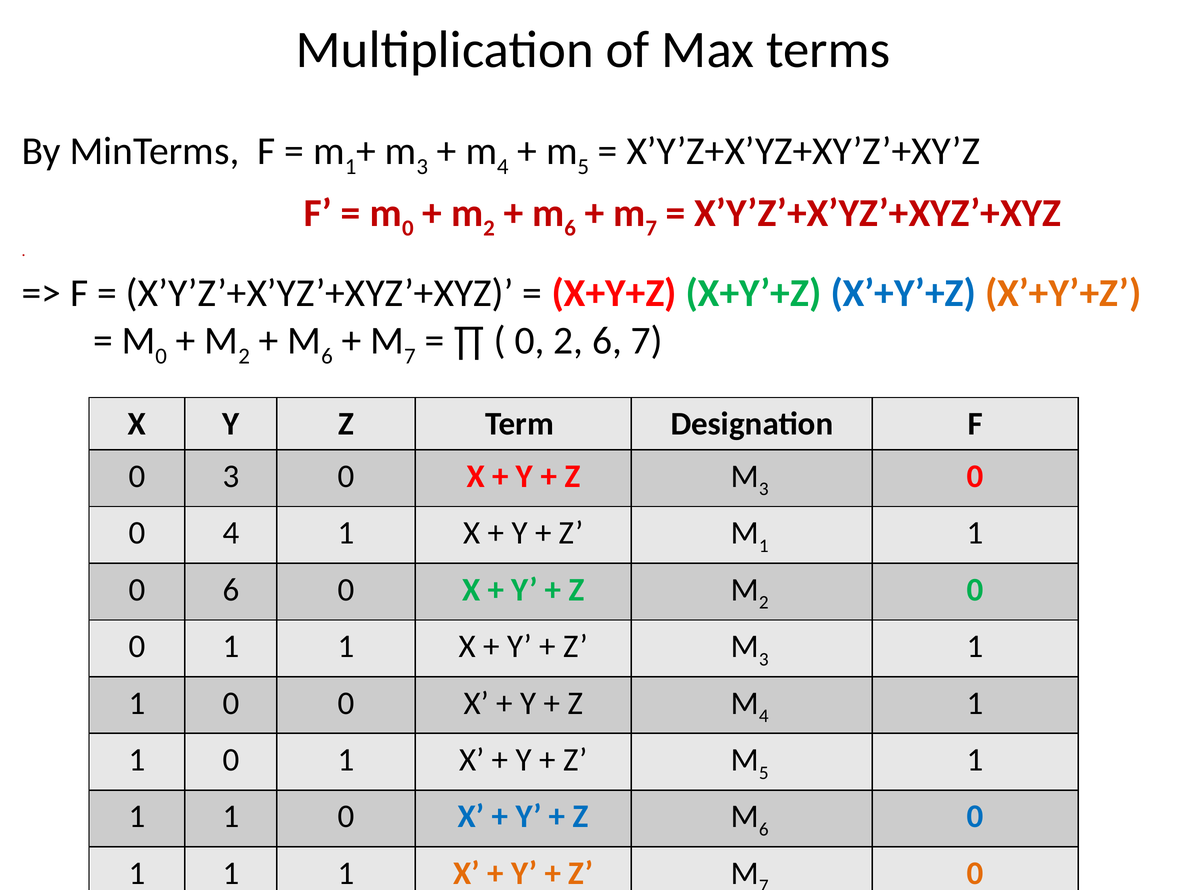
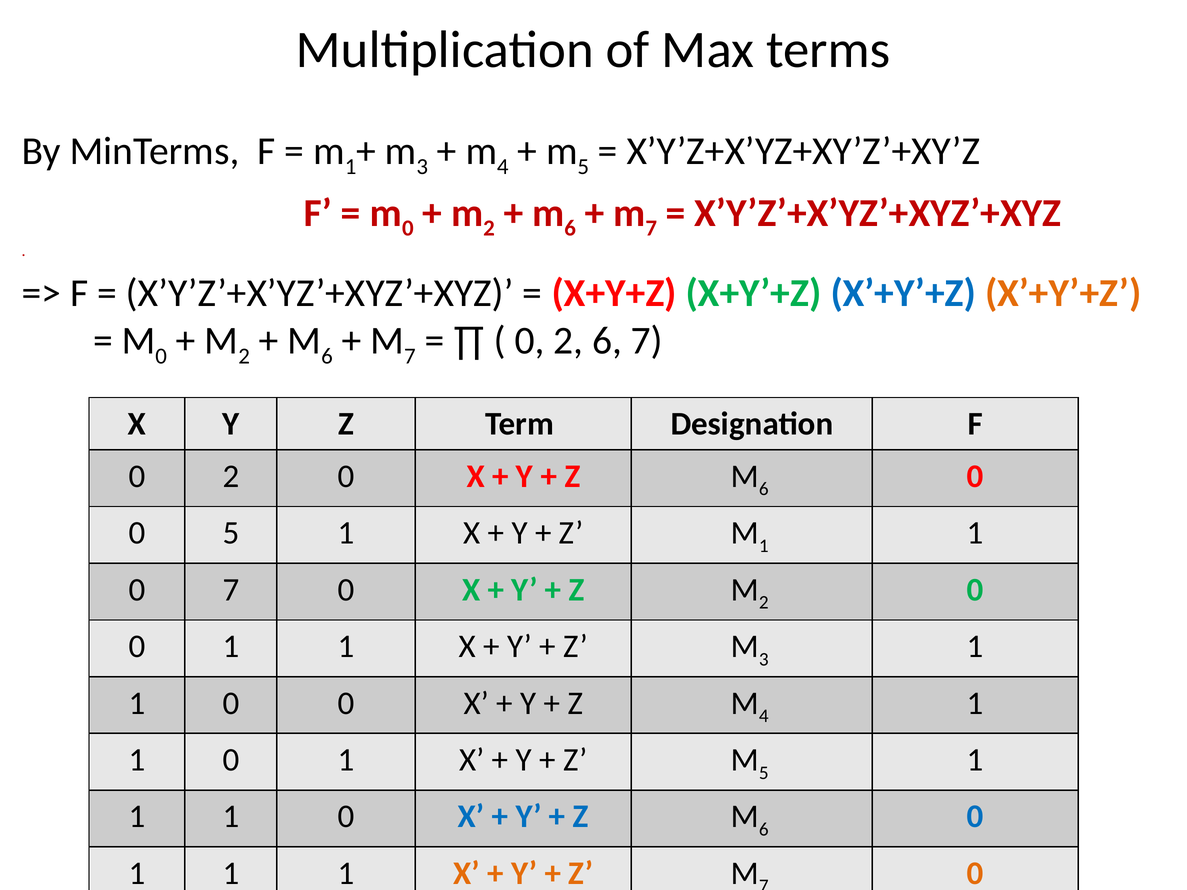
3 at (231, 476): 3 -> 2
3 at (764, 489): 3 -> 6
0 4: 4 -> 5
0 6: 6 -> 7
